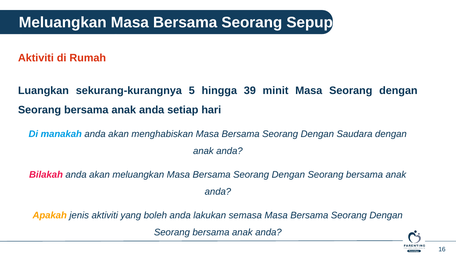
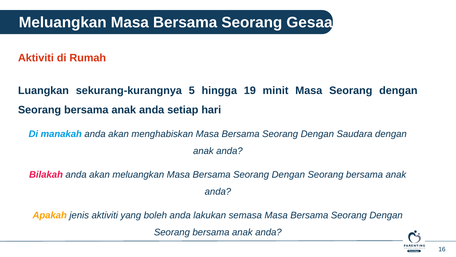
Sepupu: Sepupu -> Gesaan
39: 39 -> 19
